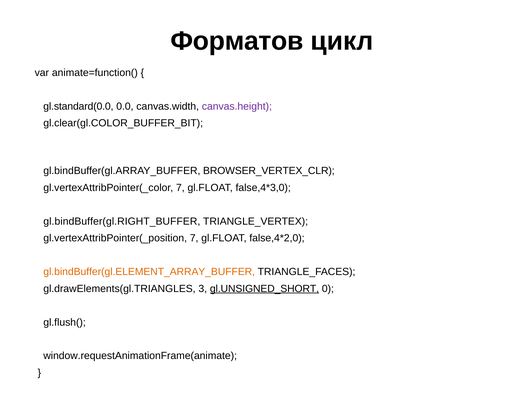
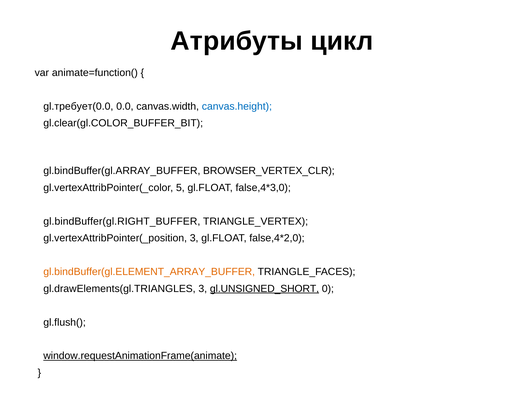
Форматов: Форматов -> Атрибуты
gl.standard(0.0: gl.standard(0.0 -> gl.требует(0.0
canvas.height colour: purple -> blue
gl.vertexAttribPointer(_color 7: 7 -> 5
gl.vertexAttribPointer(_position 7: 7 -> 3
window.requestAnimationFrame(animate underline: none -> present
